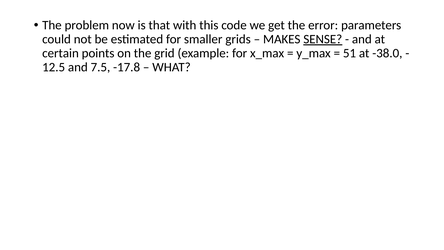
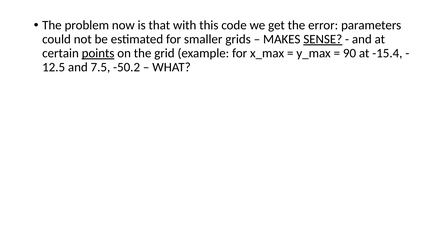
points underline: none -> present
51: 51 -> 90
-38.0: -38.0 -> -15.4
-17.8: -17.8 -> -50.2
